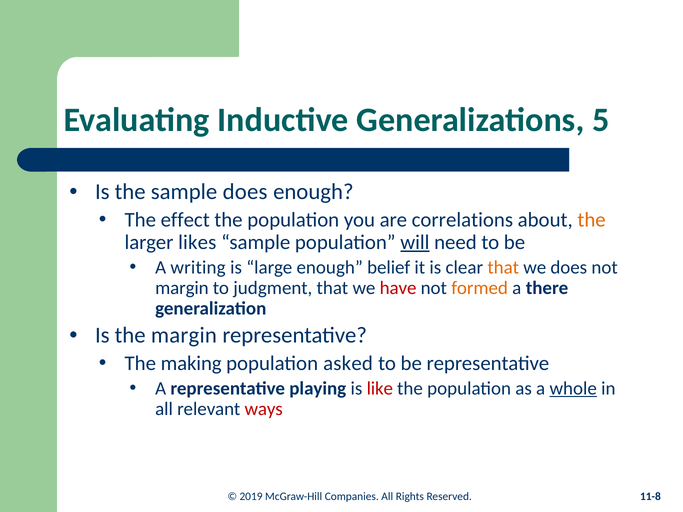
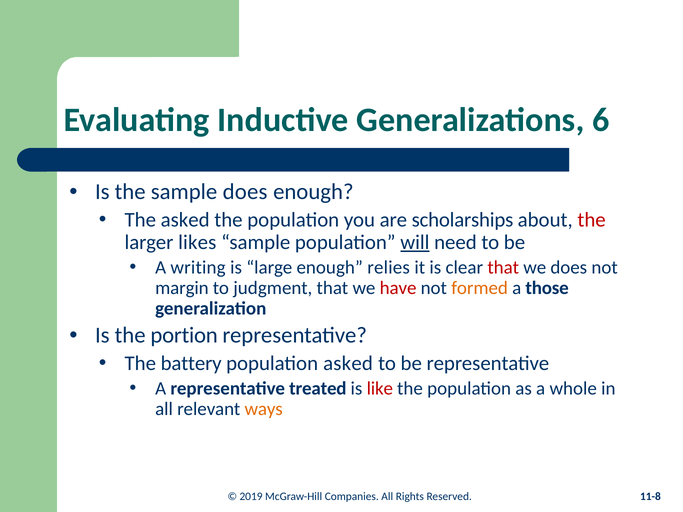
5: 5 -> 6
The effect: effect -> asked
correlations: correlations -> scholarships
the at (592, 220) colour: orange -> red
belief: belief -> relies
that at (503, 268) colour: orange -> red
there: there -> those
the margin: margin -> portion
making: making -> battery
playing: playing -> treated
whole underline: present -> none
ways colour: red -> orange
